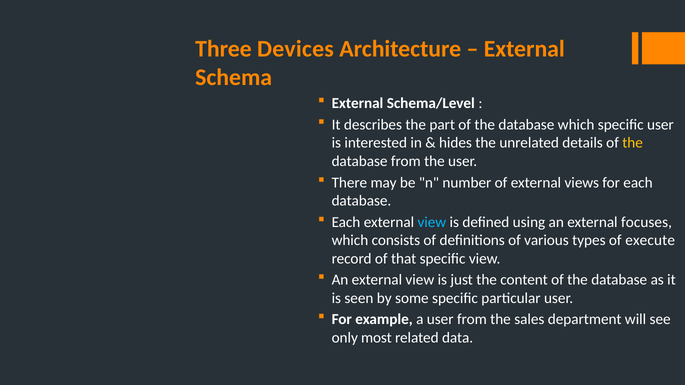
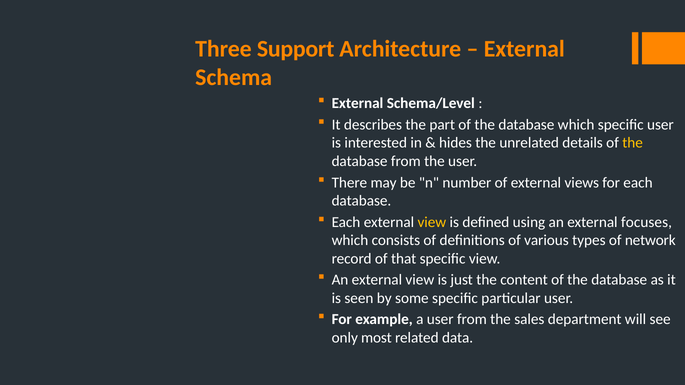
Devices: Devices -> Support
view at (432, 222) colour: light blue -> yellow
execute: execute -> network
